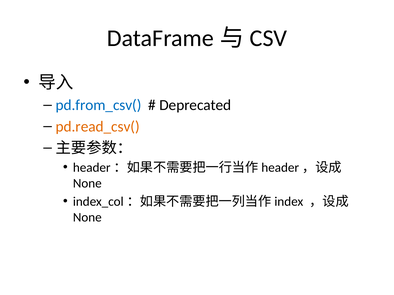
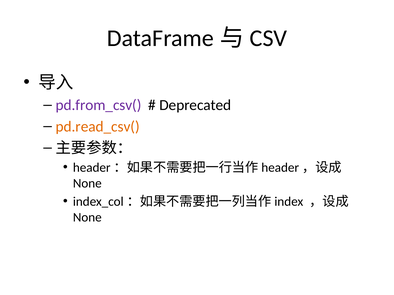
pd.from_csv( colour: blue -> purple
